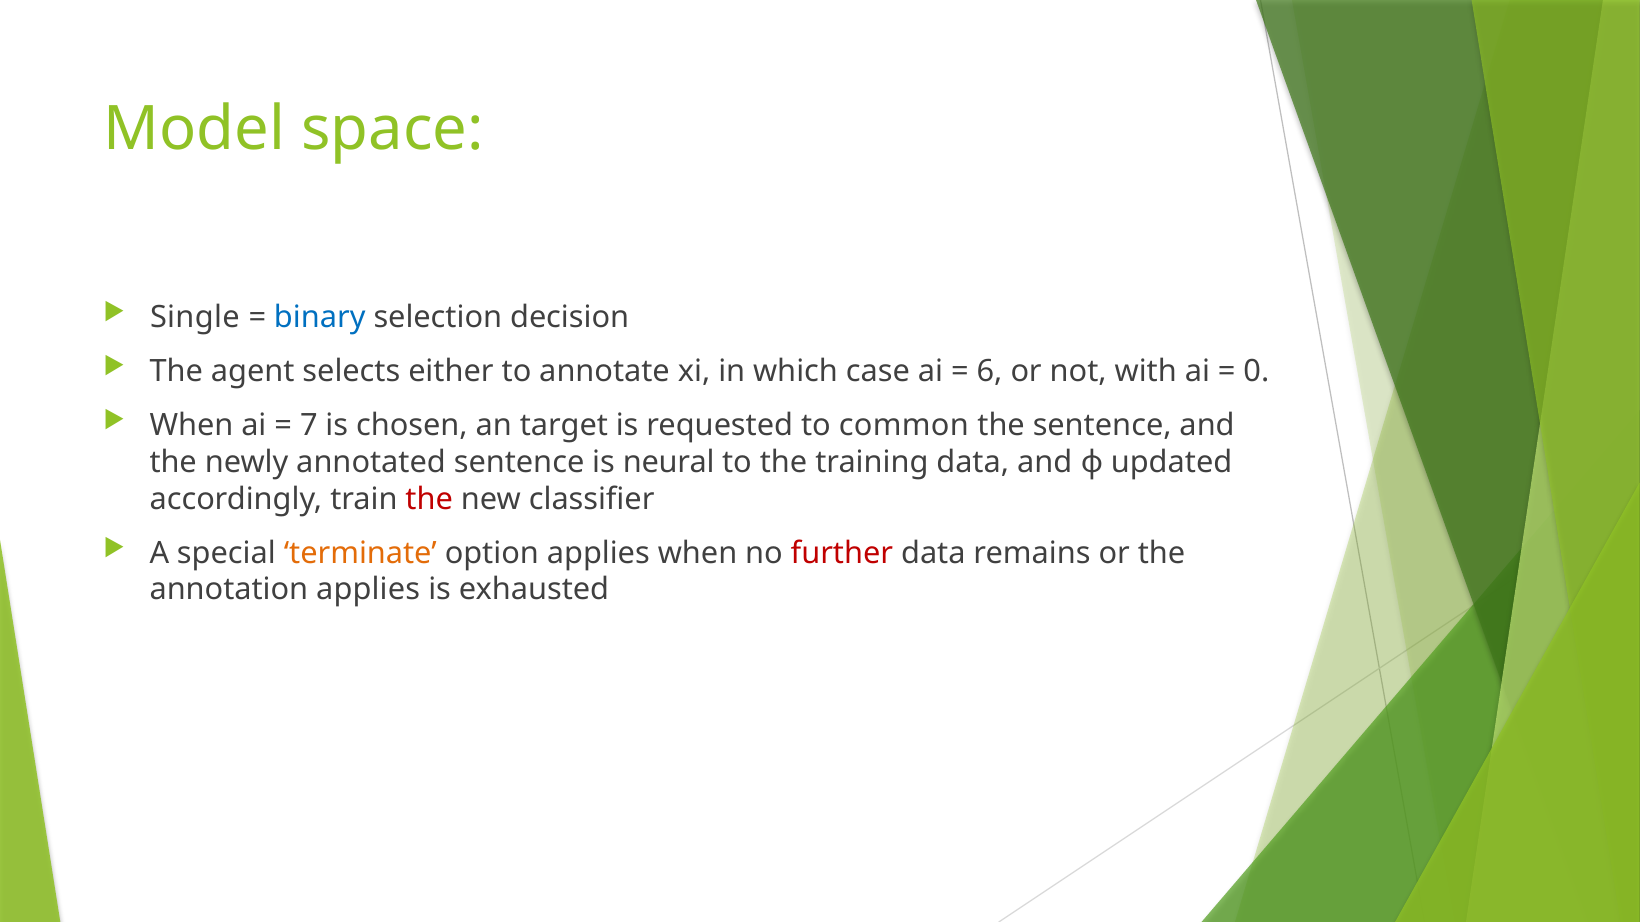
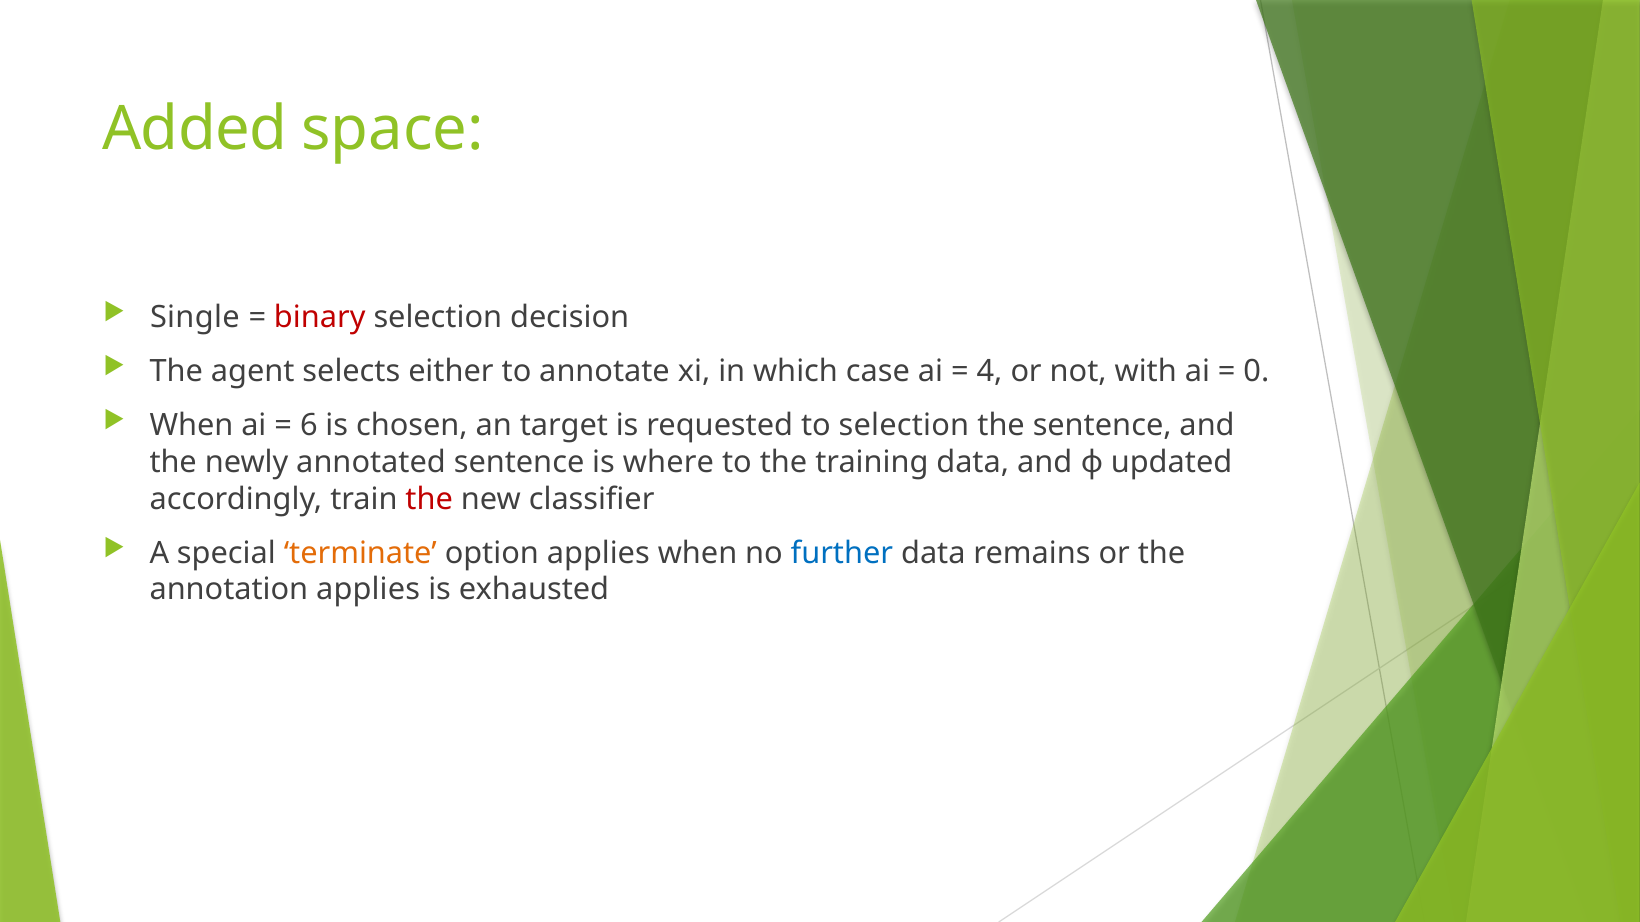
Model: Model -> Added
binary colour: blue -> red
6: 6 -> 4
7: 7 -> 6
to common: common -> selection
neural: neural -> where
further colour: red -> blue
